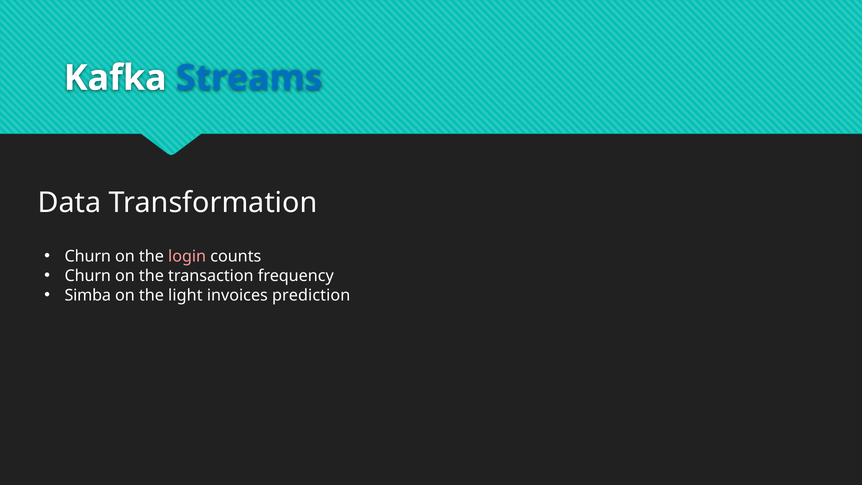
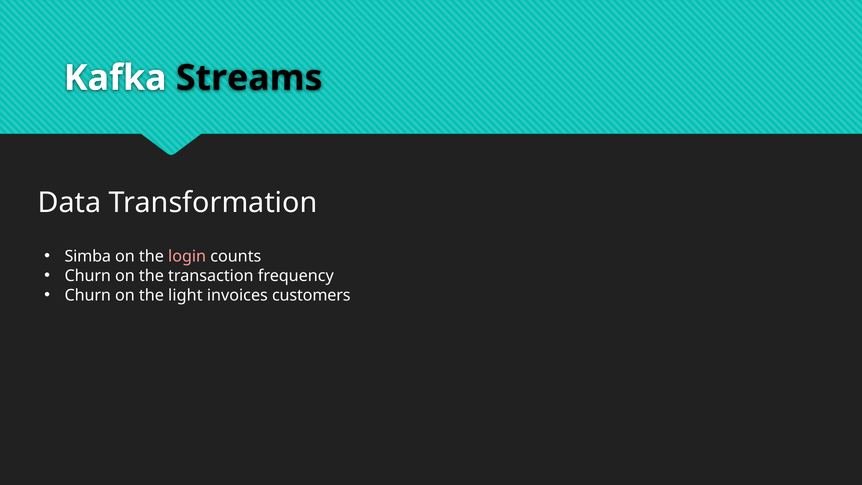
Streams colour: blue -> black
Churn at (88, 256): Churn -> Simba
Simba at (88, 295): Simba -> Churn
prediction: prediction -> customers
